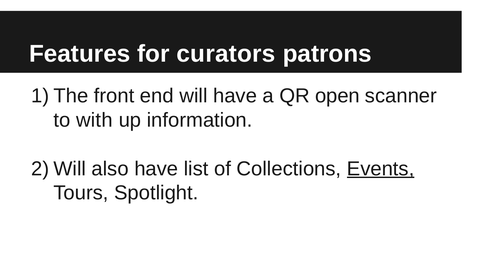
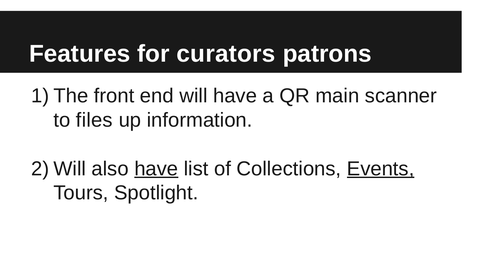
open: open -> main
with: with -> files
have at (156, 169) underline: none -> present
